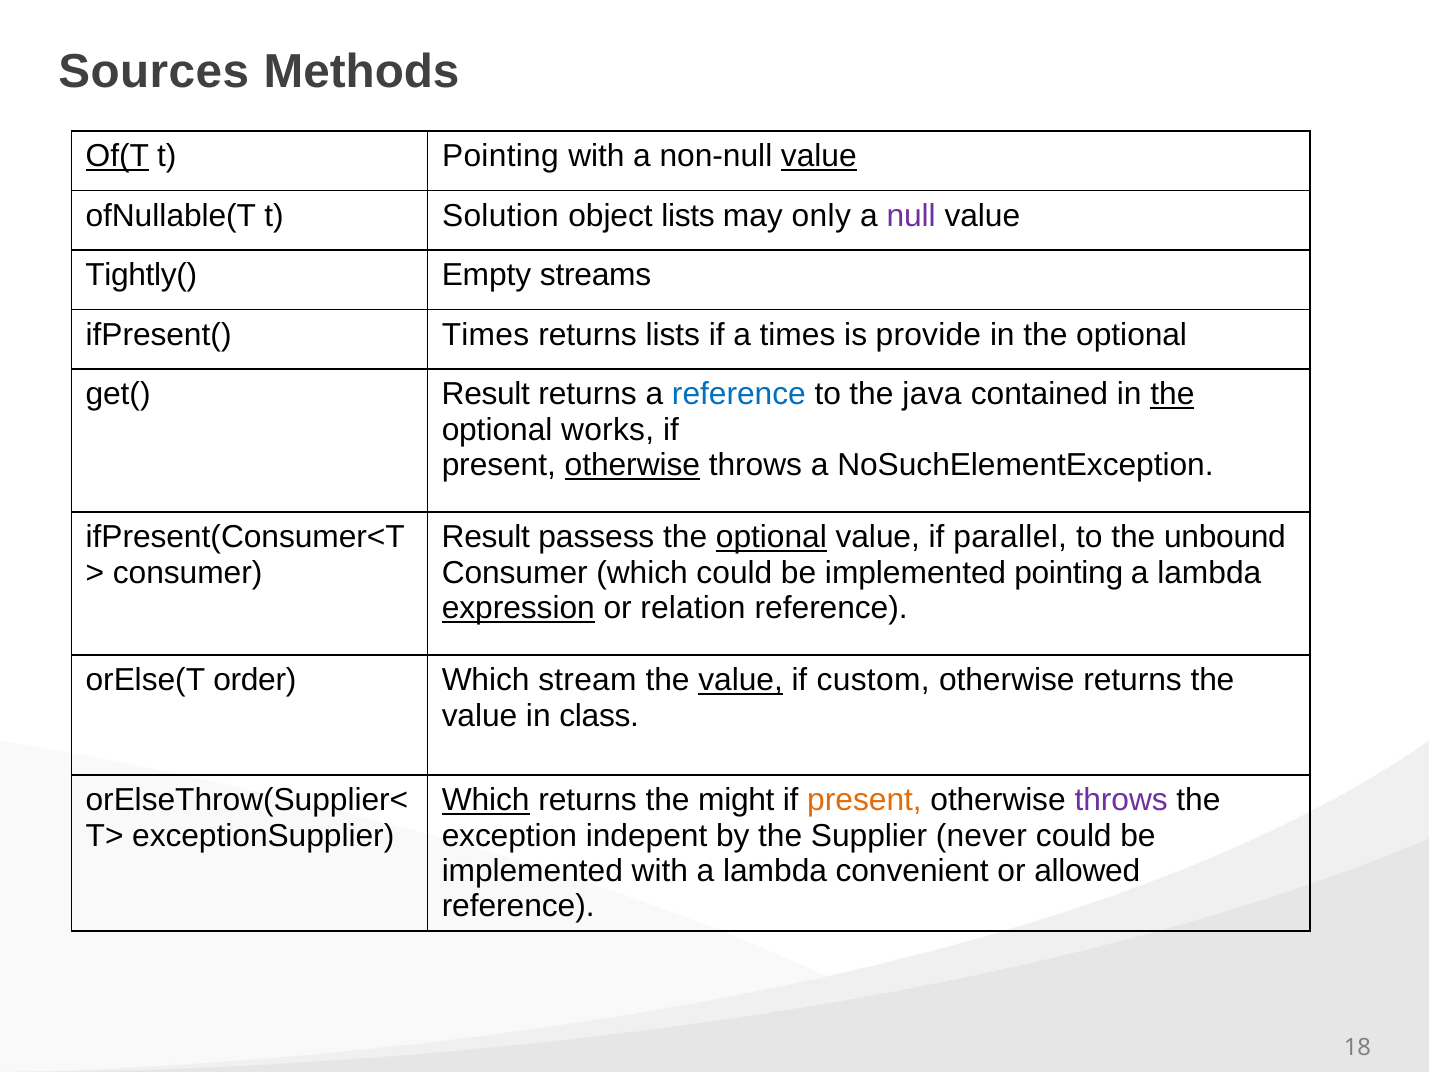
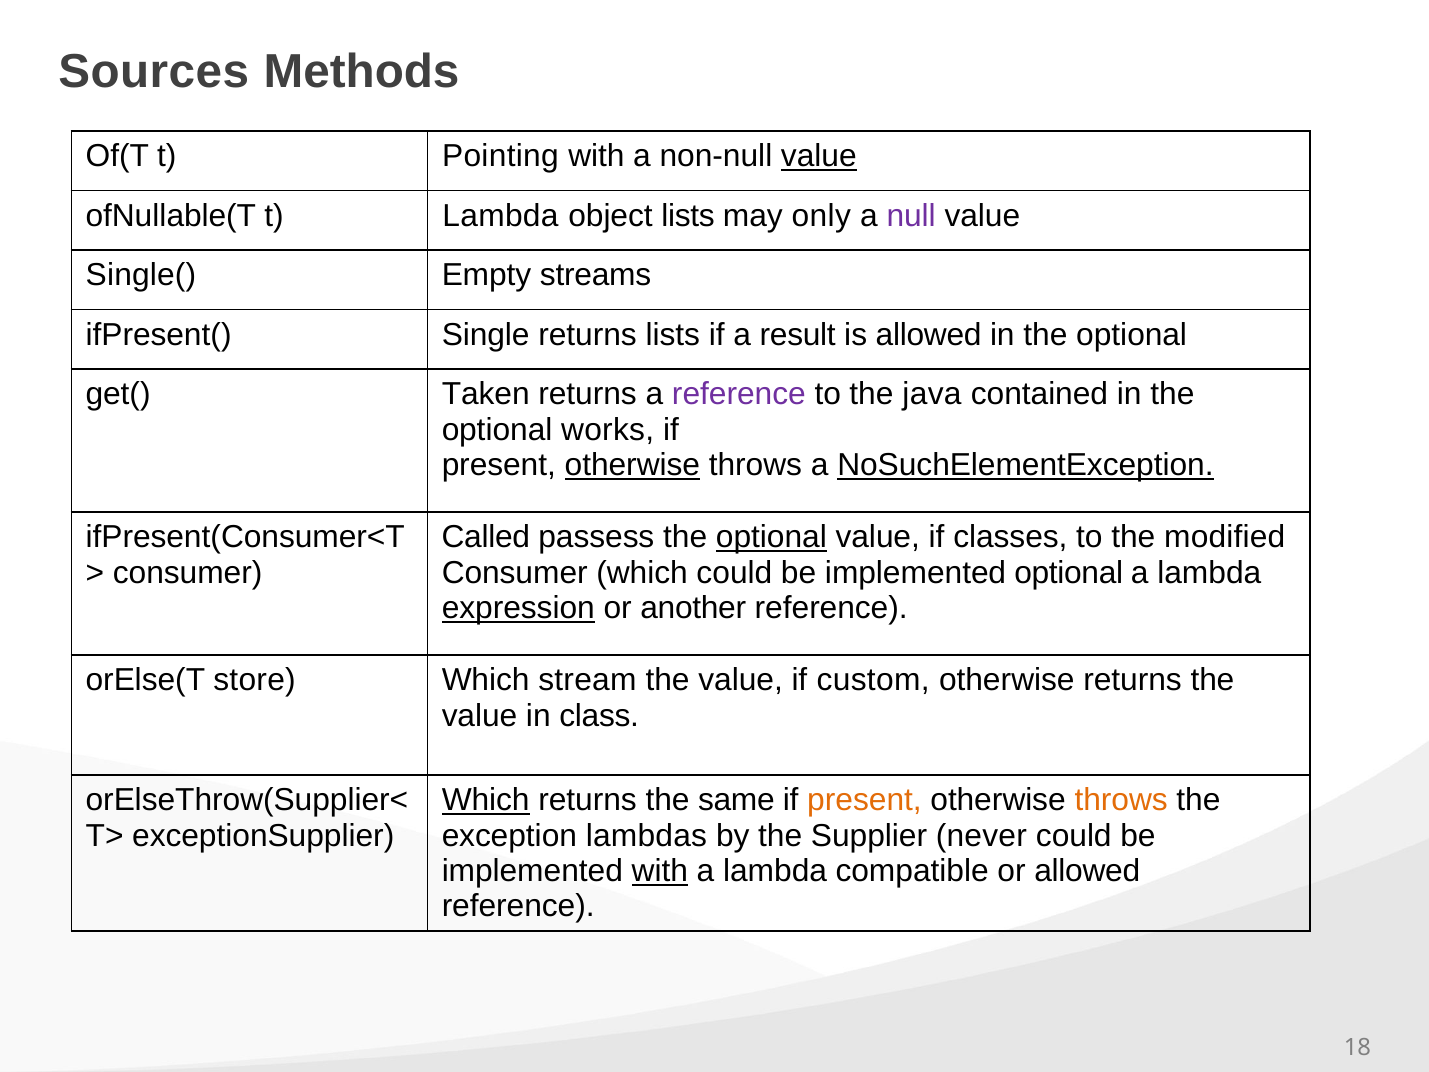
Of(T underline: present -> none
t Solution: Solution -> Lambda
Tightly(: Tightly( -> Single(
ifPresent( Times: Times -> Single
a times: times -> result
is provide: provide -> allowed
get( Result: Result -> Taken
reference at (739, 394) colour: blue -> purple
the at (1172, 394) underline: present -> none
NoSuchElementException underline: none -> present
Result at (486, 537): Result -> Called
parallel: parallel -> classes
unbound: unbound -> modified
implemented pointing: pointing -> optional
relation: relation -> another
order: order -> store
value at (741, 680) underline: present -> none
might: might -> same
throws at (1121, 800) colour: purple -> orange
indepent: indepent -> lambdas
with at (660, 871) underline: none -> present
convenient: convenient -> compatible
